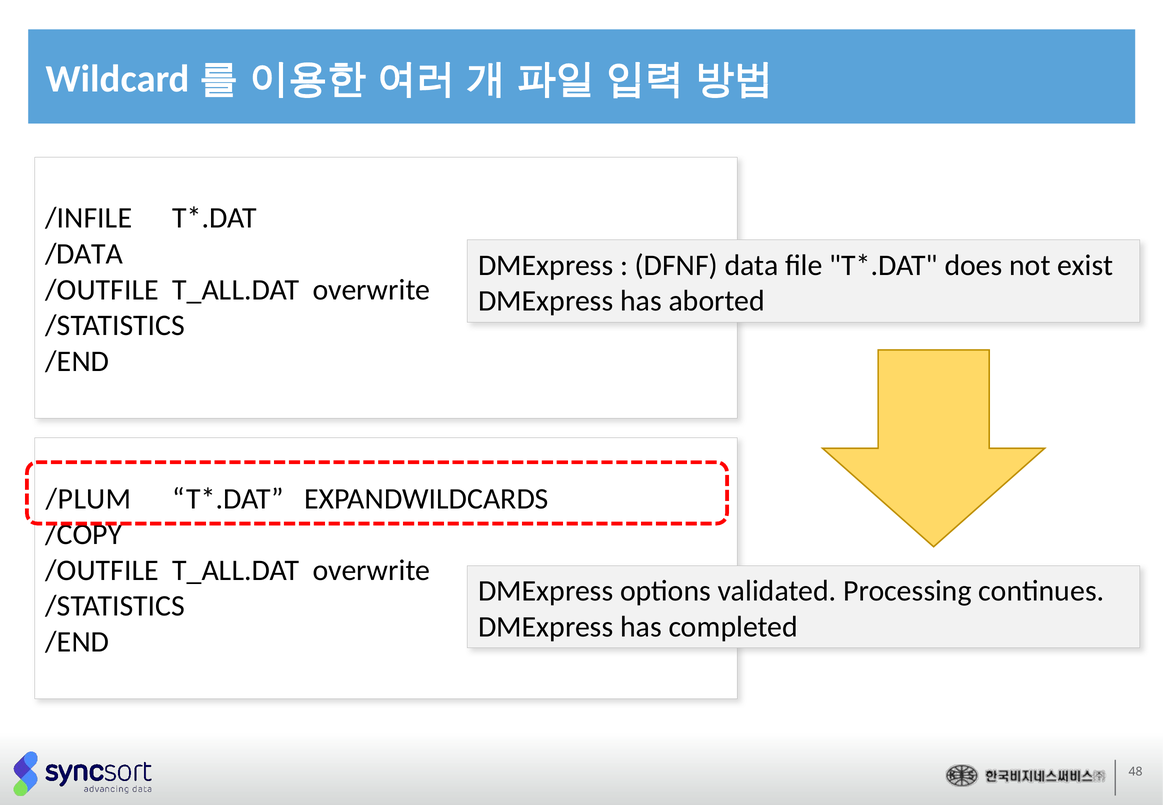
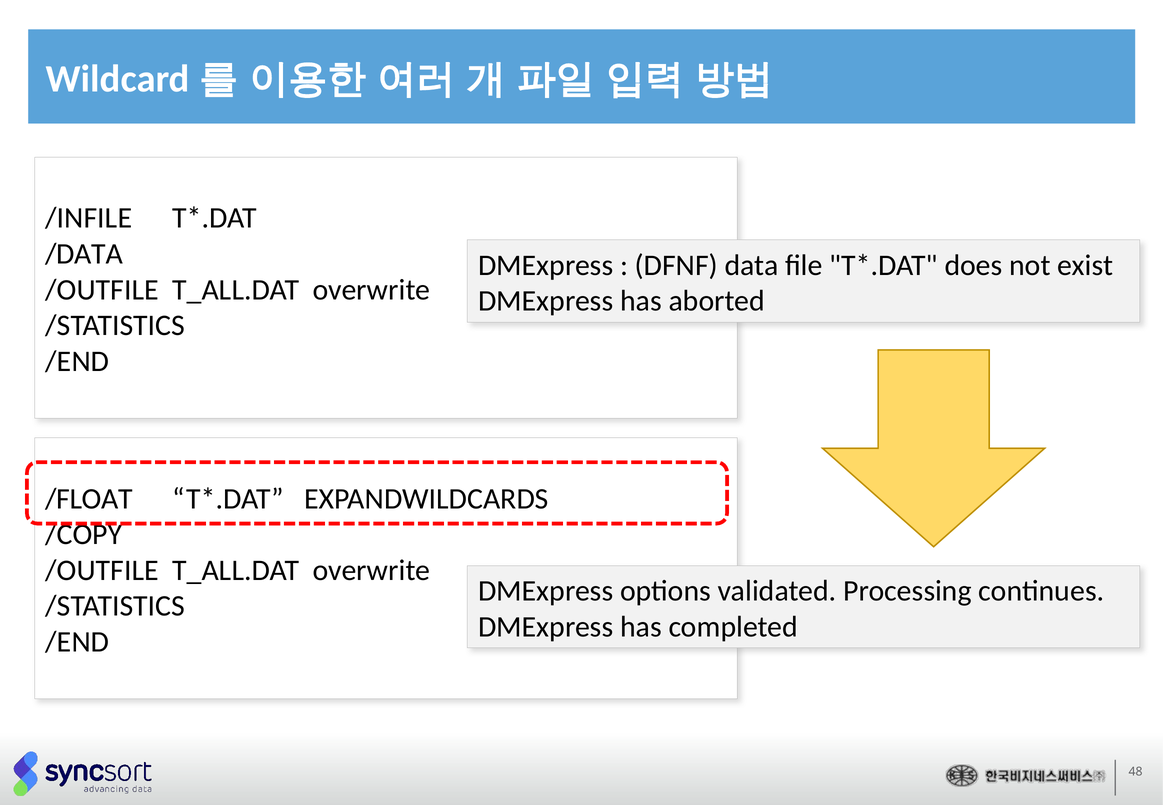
/PLUM: /PLUM -> /FLOAT
